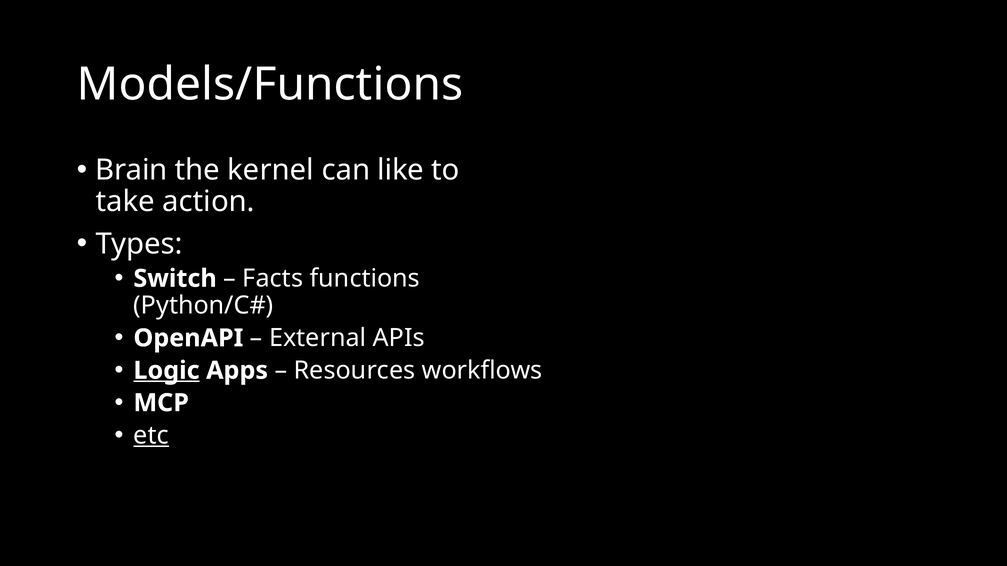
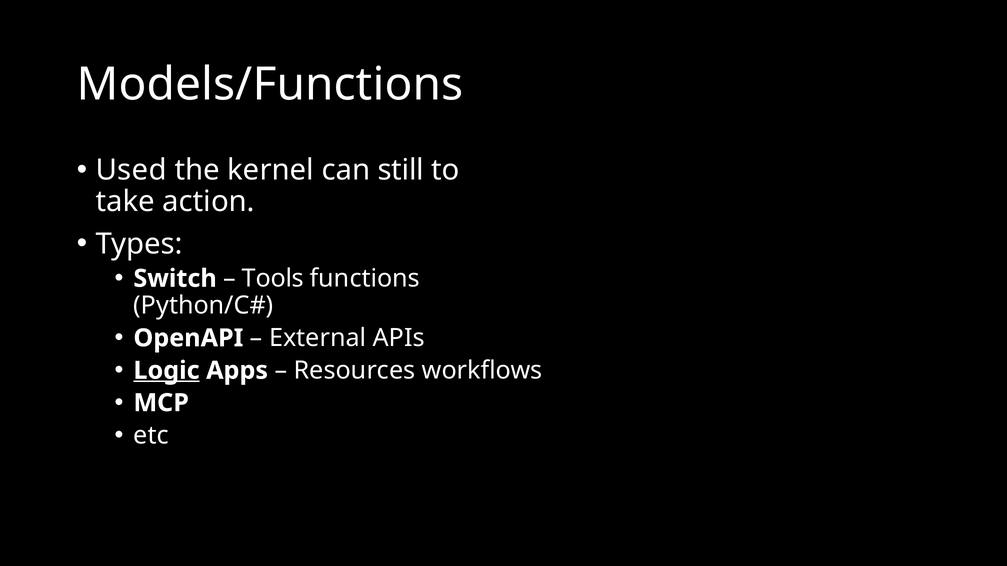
Brain: Brain -> Used
like: like -> still
Facts: Facts -> Tools
etc underline: present -> none
